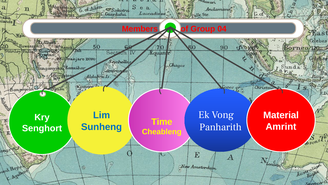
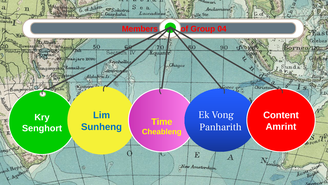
Material: Material -> Content
